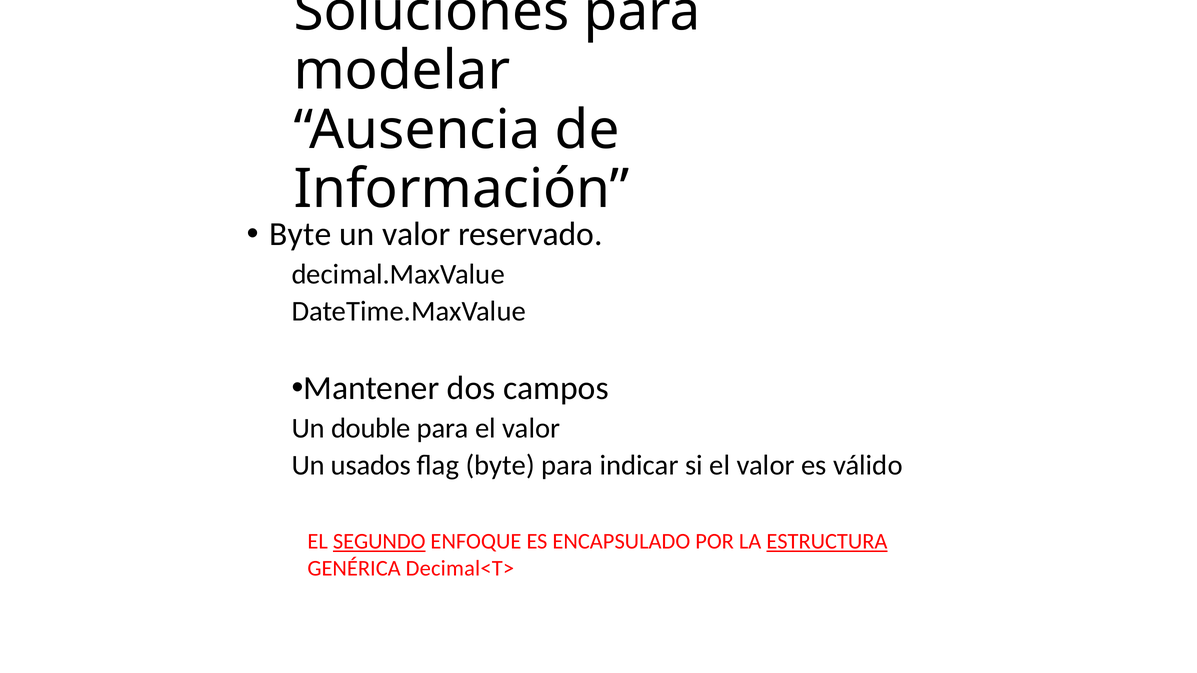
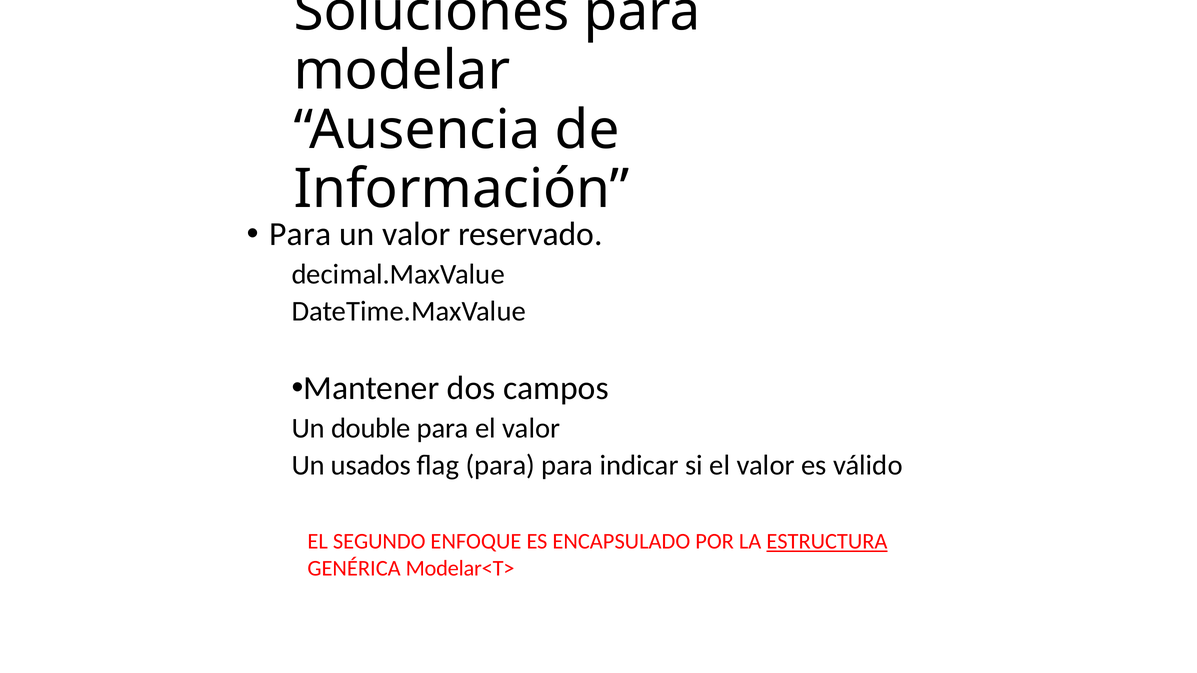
Byte at (300, 234): Byte -> Para
flag byte: byte -> para
SEGUNDO underline: present -> none
Decimal<T>: Decimal<T> -> Modelar<T>
